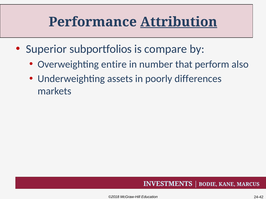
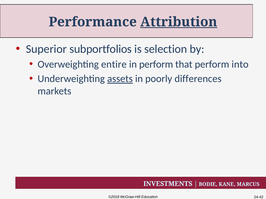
compare: compare -> selection
in number: number -> perform
also: also -> into
assets underline: none -> present
